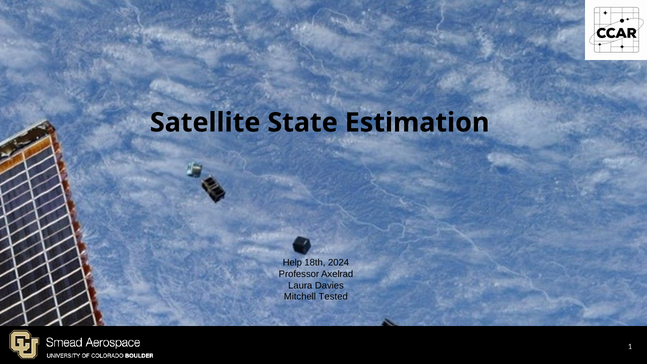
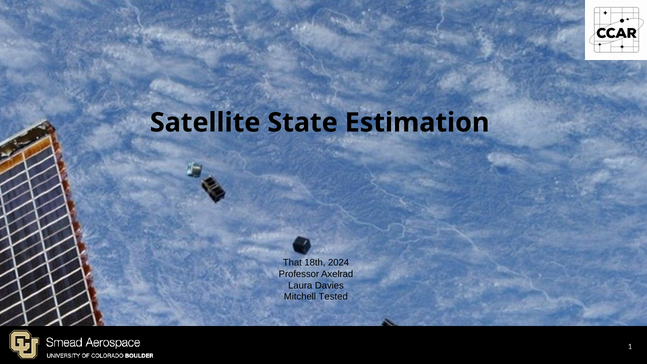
Help: Help -> That
